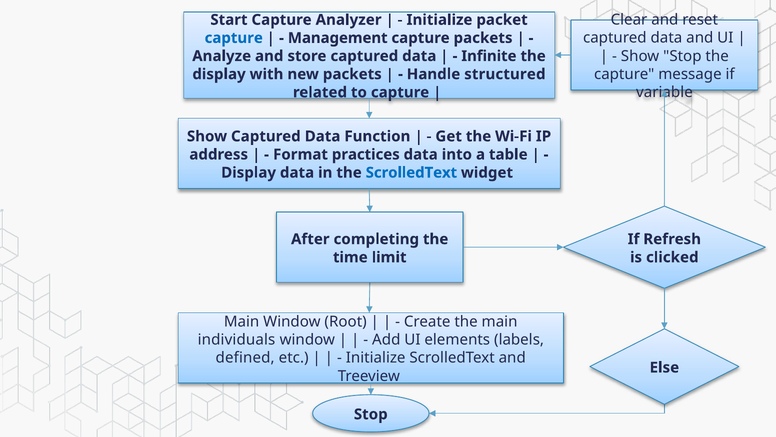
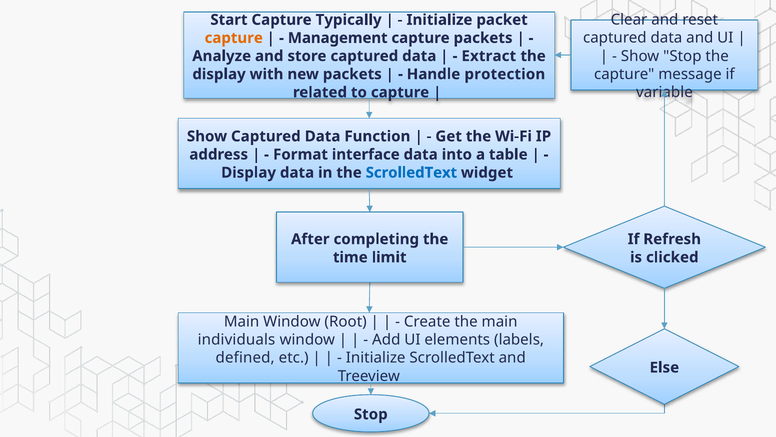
Analyzer: Analyzer -> Typically
capture at (234, 38) colour: blue -> orange
Infinite: Infinite -> Extract
structured: structured -> protection
practices: practices -> interface
